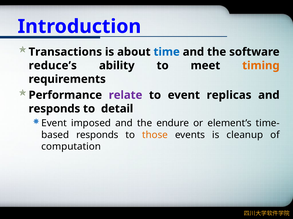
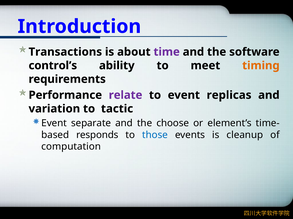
time colour: blue -> purple
reduce’s: reduce’s -> control’s
responds at (54, 109): responds -> variation
detail: detail -> tactic
imposed: imposed -> separate
endure: endure -> choose
those colour: orange -> blue
